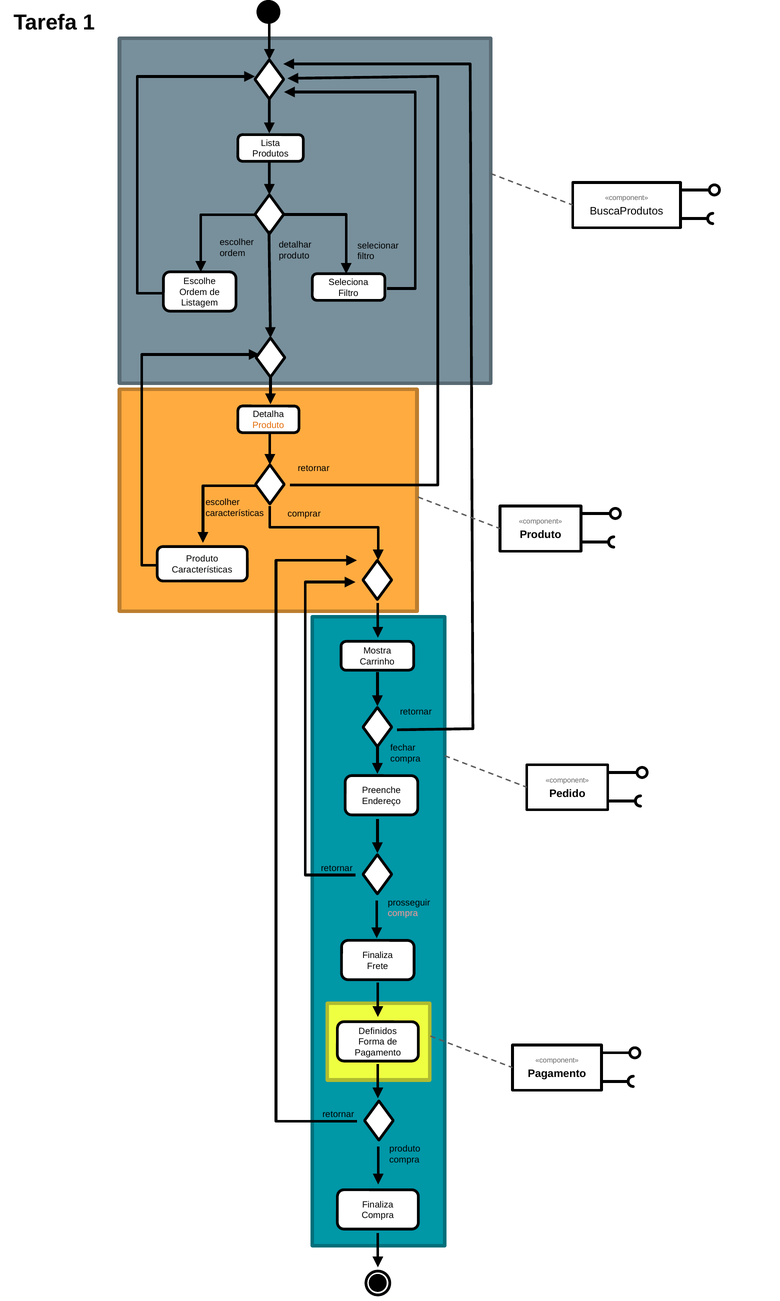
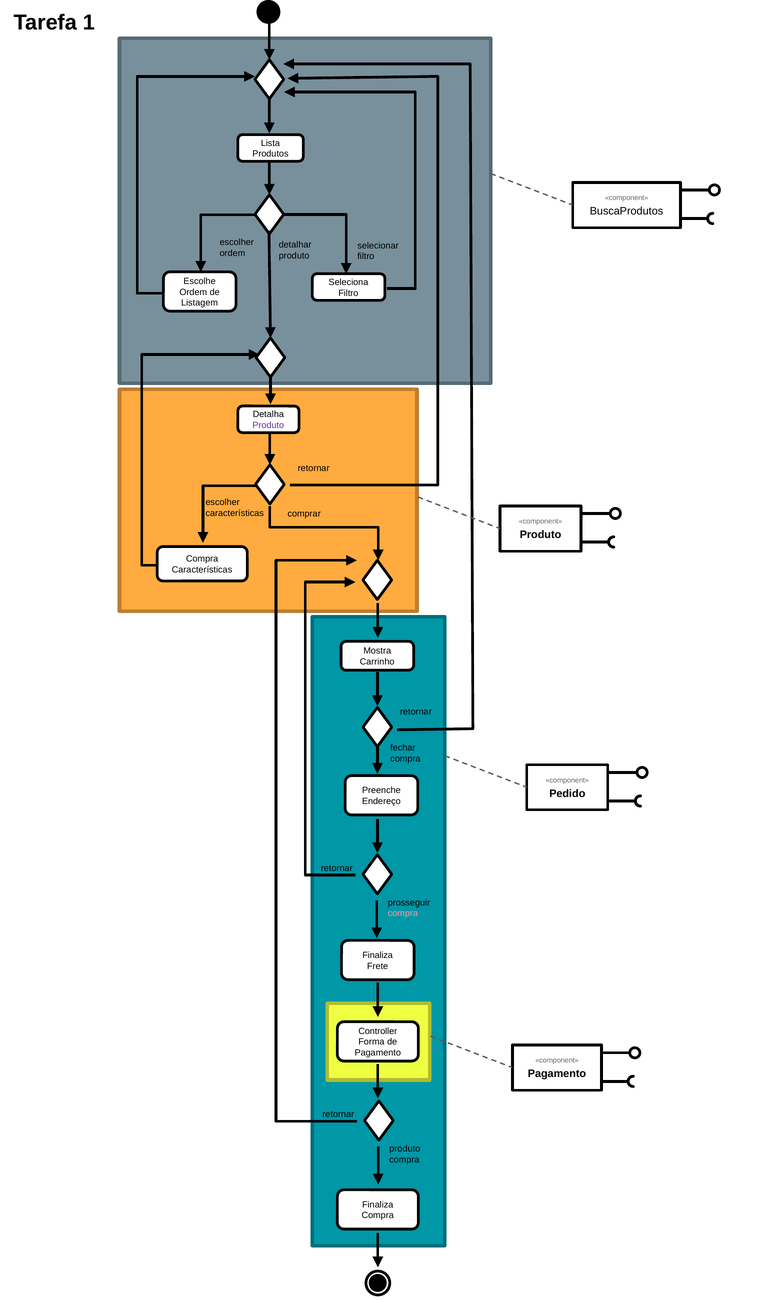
Produto at (268, 425) colour: orange -> purple
Produto at (202, 559): Produto -> Compra
Definidos: Definidos -> Controller
